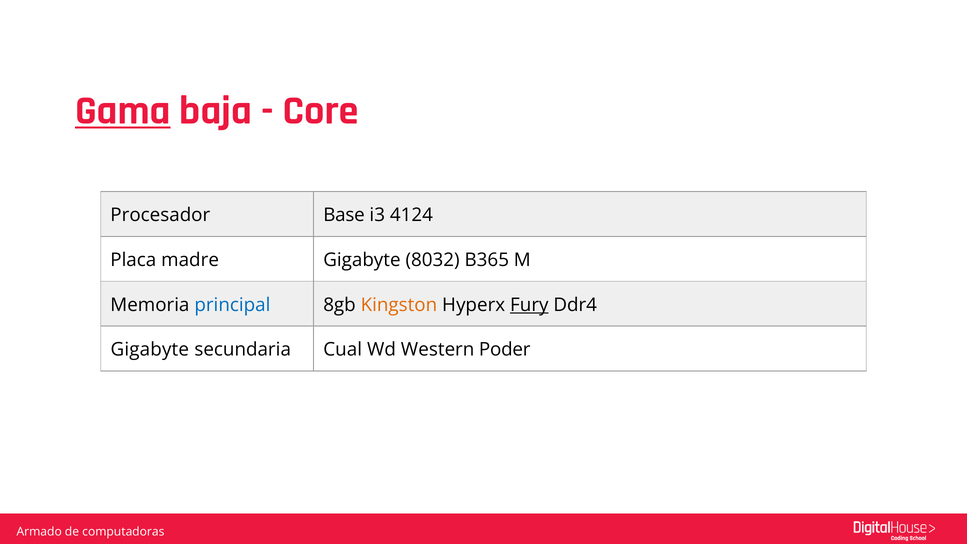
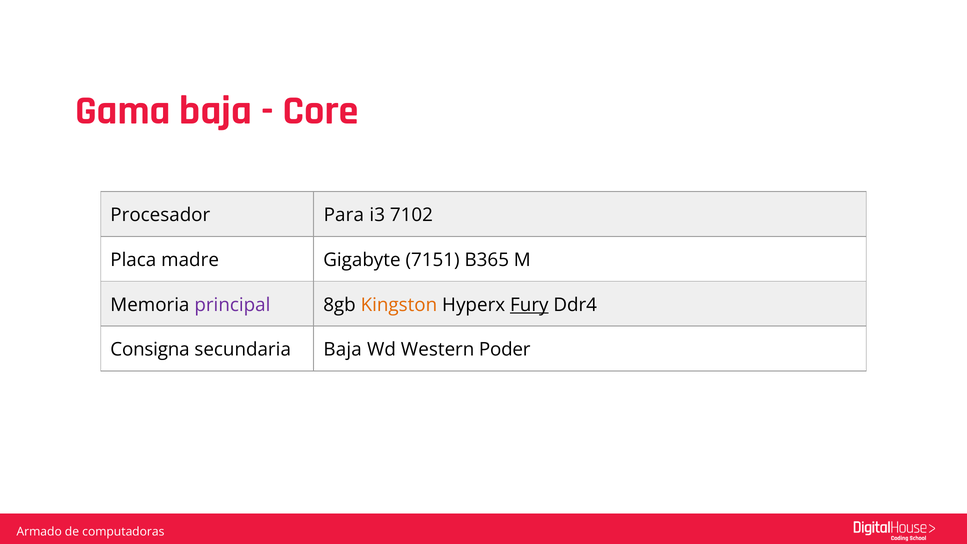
Gama underline: present -> none
Base: Base -> Para
4124: 4124 -> 7102
8032: 8032 -> 7151
principal colour: blue -> purple
Gigabyte at (150, 350): Gigabyte -> Consigna
secundaria Cual: Cual -> Baja
